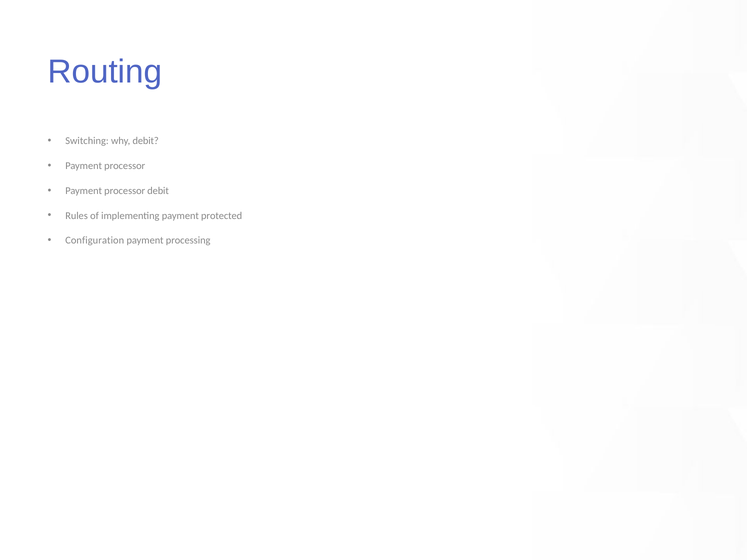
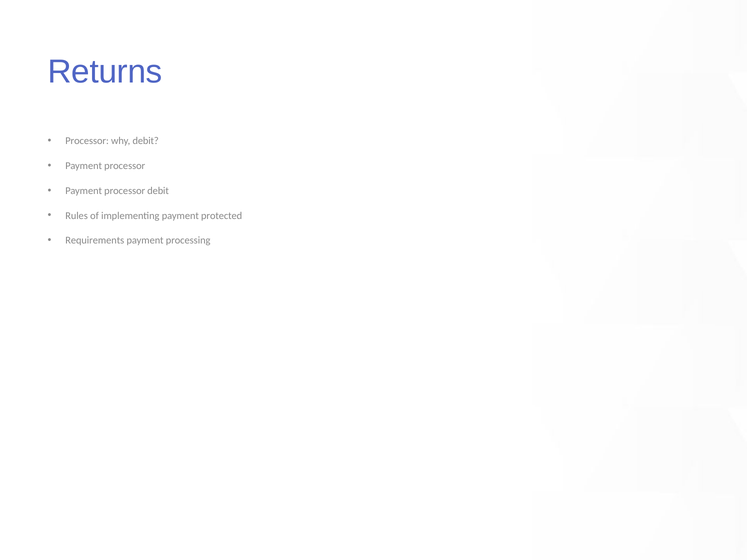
Routing: Routing -> Returns
Switching at (87, 141): Switching -> Processor
Configuration: Configuration -> Requirements
